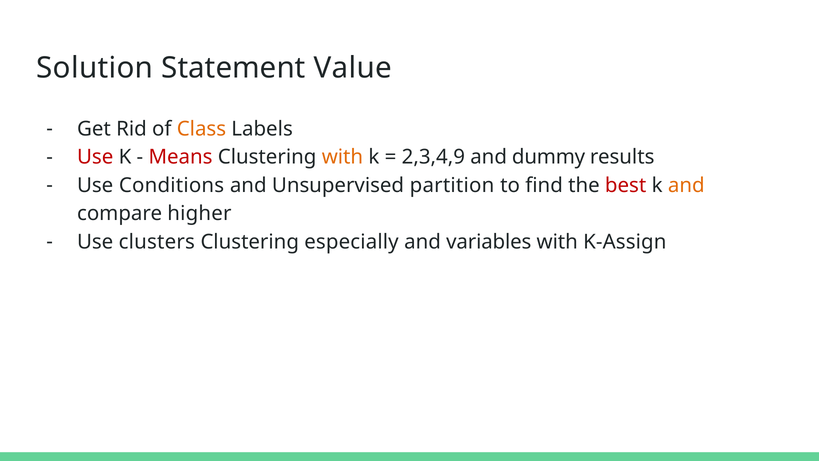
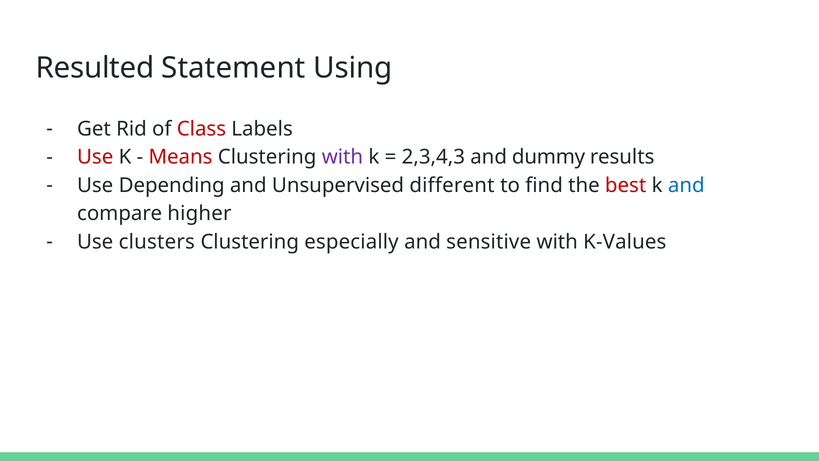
Solution: Solution -> Resulted
Value: Value -> Using
Class colour: orange -> red
with at (342, 157) colour: orange -> purple
2,3,4,9: 2,3,4,9 -> 2,3,4,3
Conditions: Conditions -> Depending
partition: partition -> different
and at (686, 185) colour: orange -> blue
variables: variables -> sensitive
K-Assign: K-Assign -> K-Values
